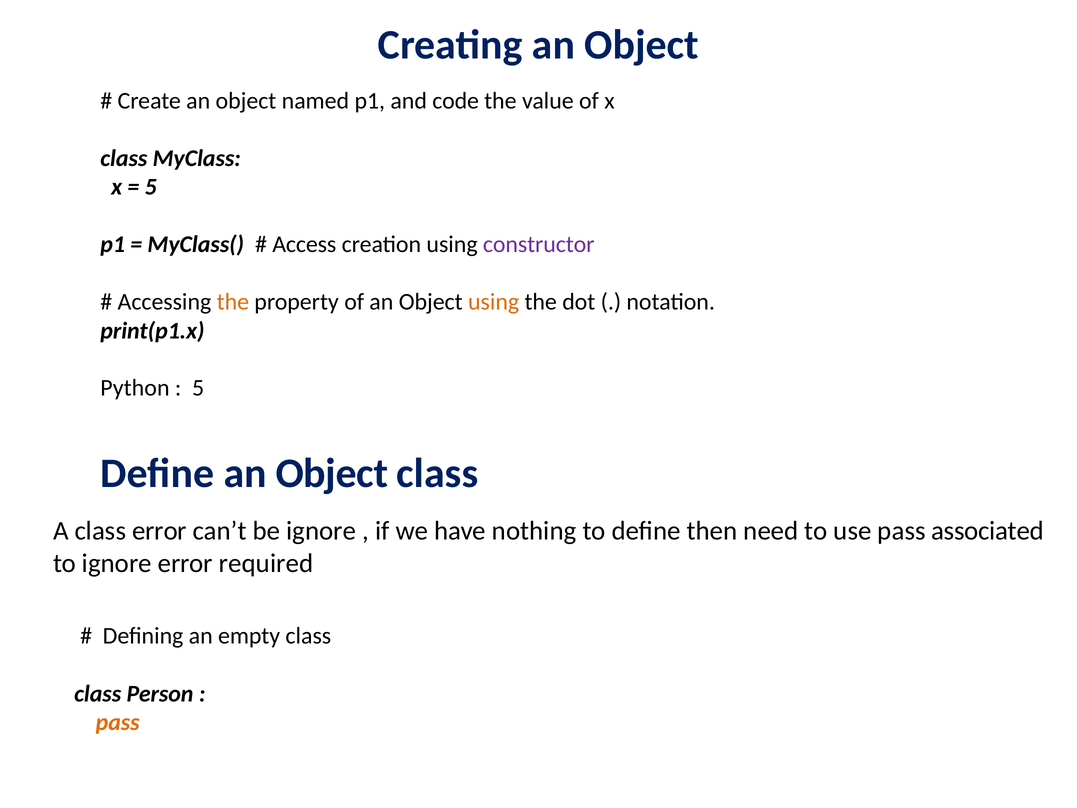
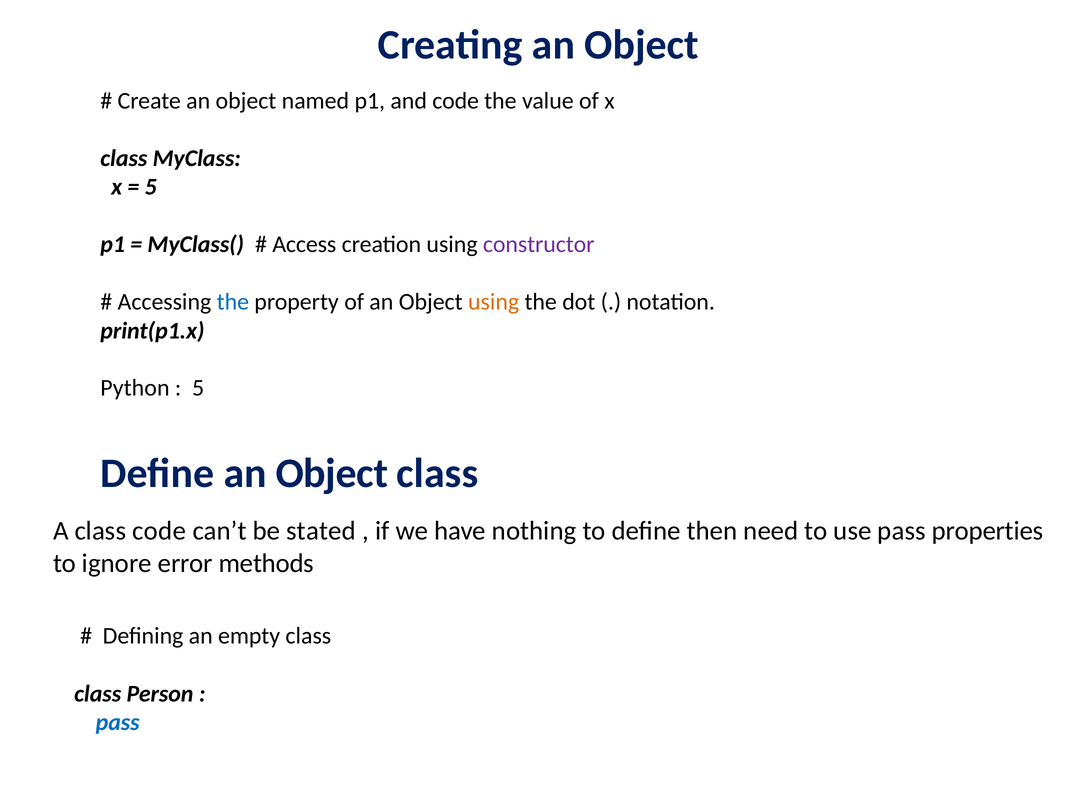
the at (233, 302) colour: orange -> blue
class error: error -> code
be ignore: ignore -> stated
associated: associated -> properties
required: required -> methods
pass at (118, 722) colour: orange -> blue
